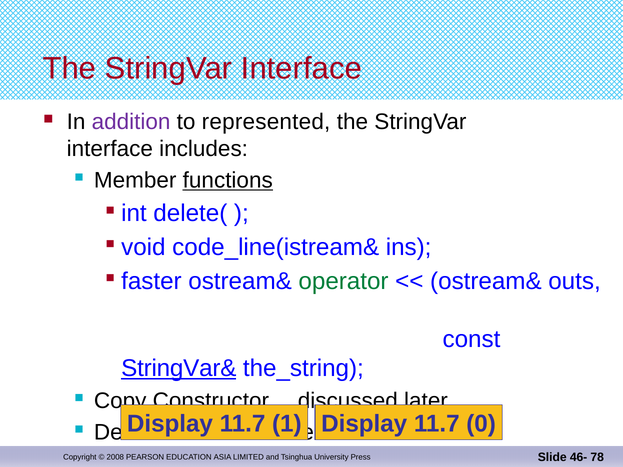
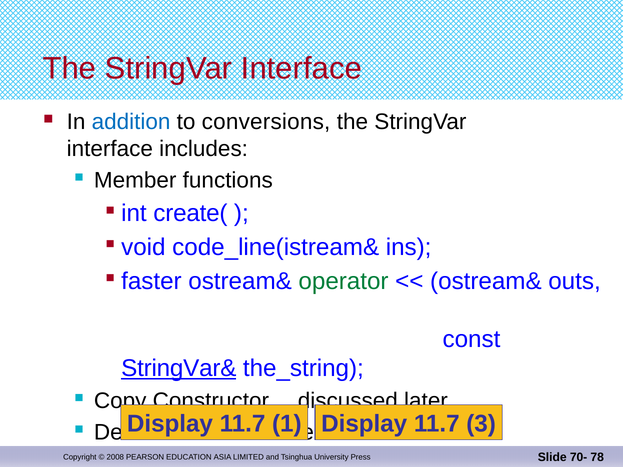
addition colour: purple -> blue
represented: represented -> conversions
functions underline: present -> none
delete(: delete( -> create(
0: 0 -> 3
46-: 46- -> 70-
